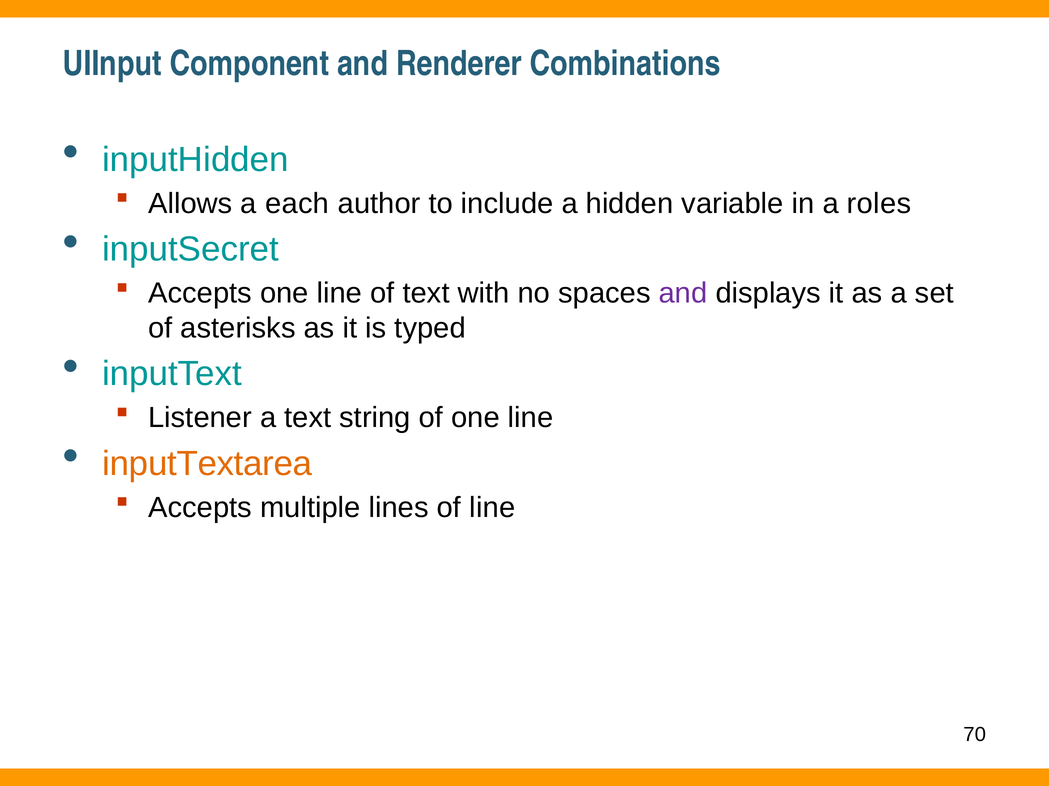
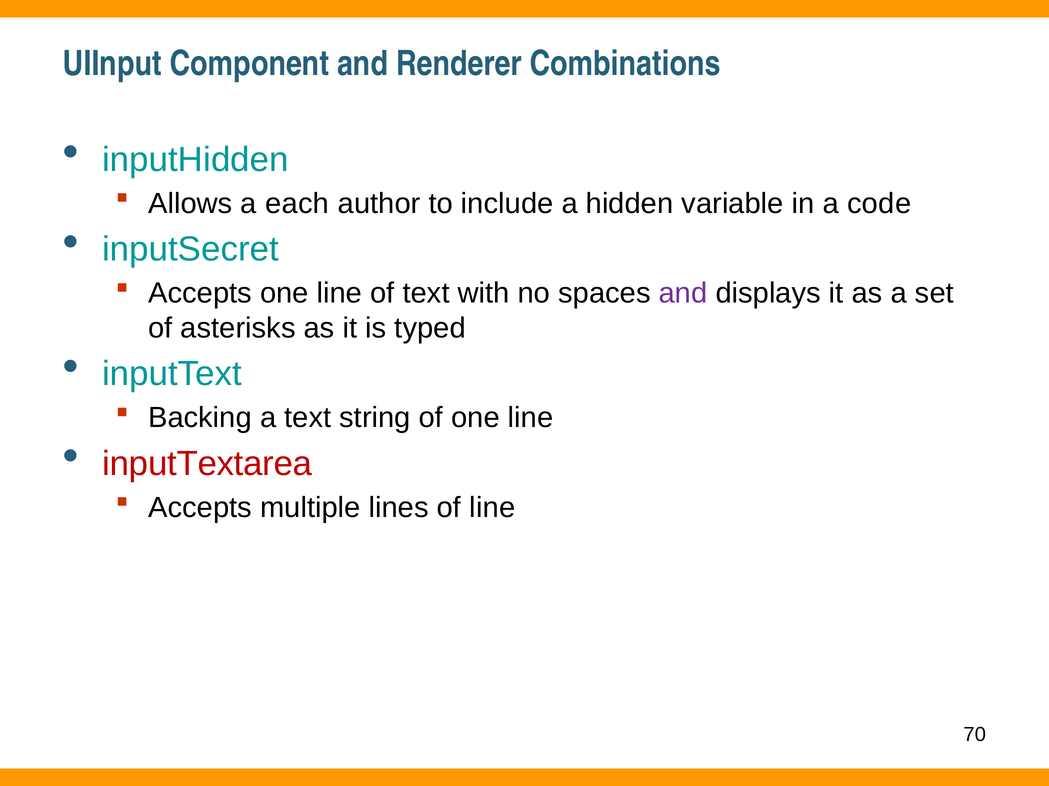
roles: roles -> code
Listener: Listener -> Backing
inputTextarea colour: orange -> red
